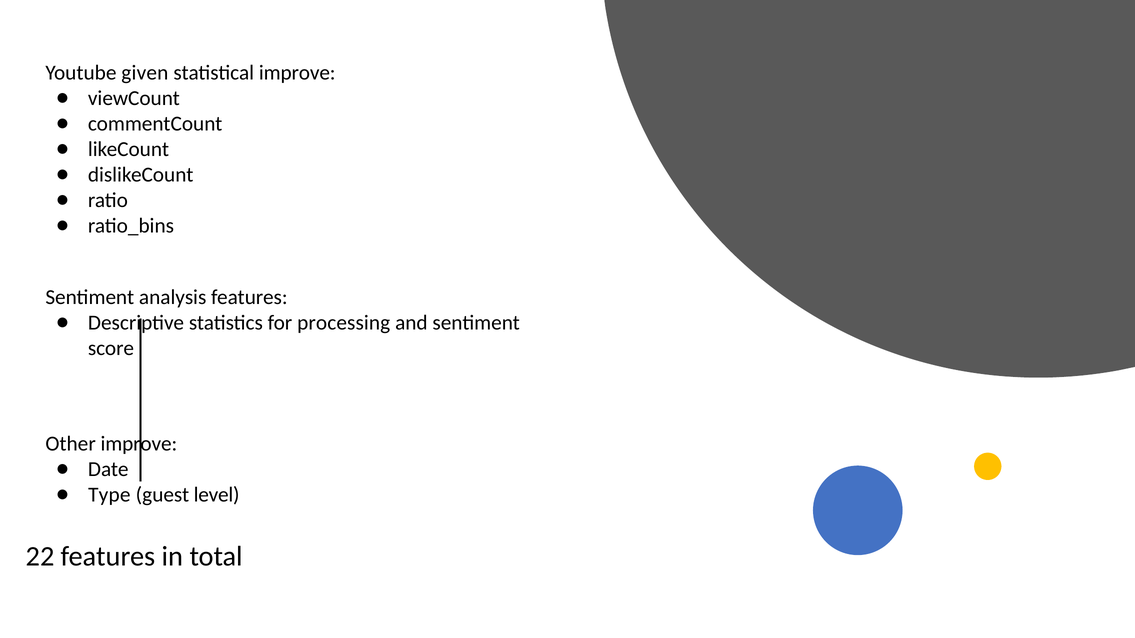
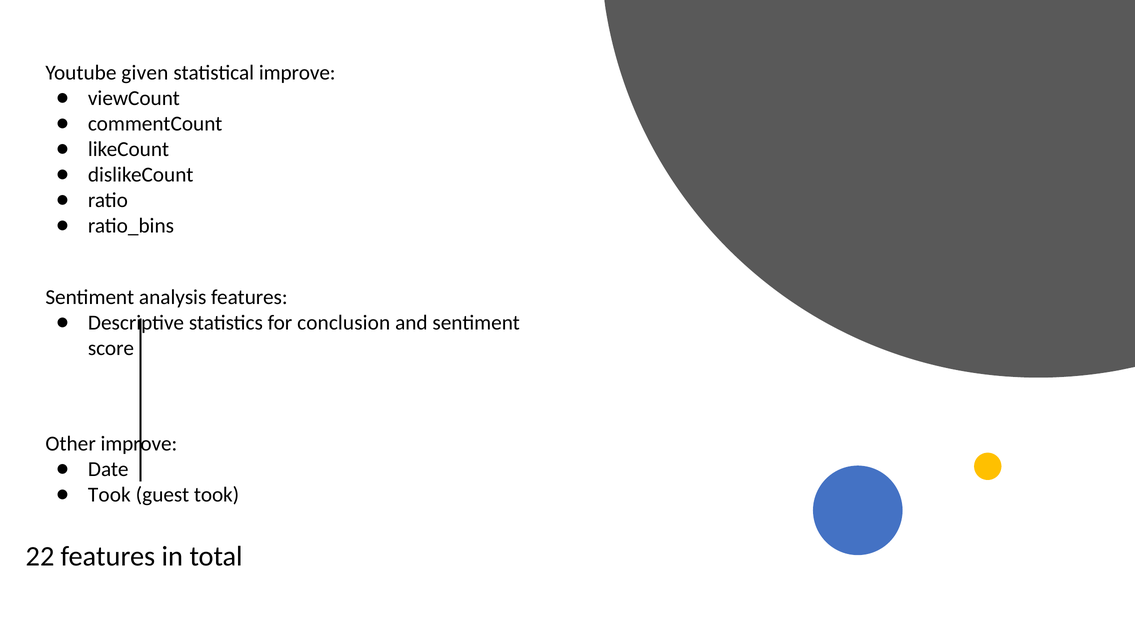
processing: processing -> conclusion
Type at (109, 495): Type -> Took
guest level: level -> took
